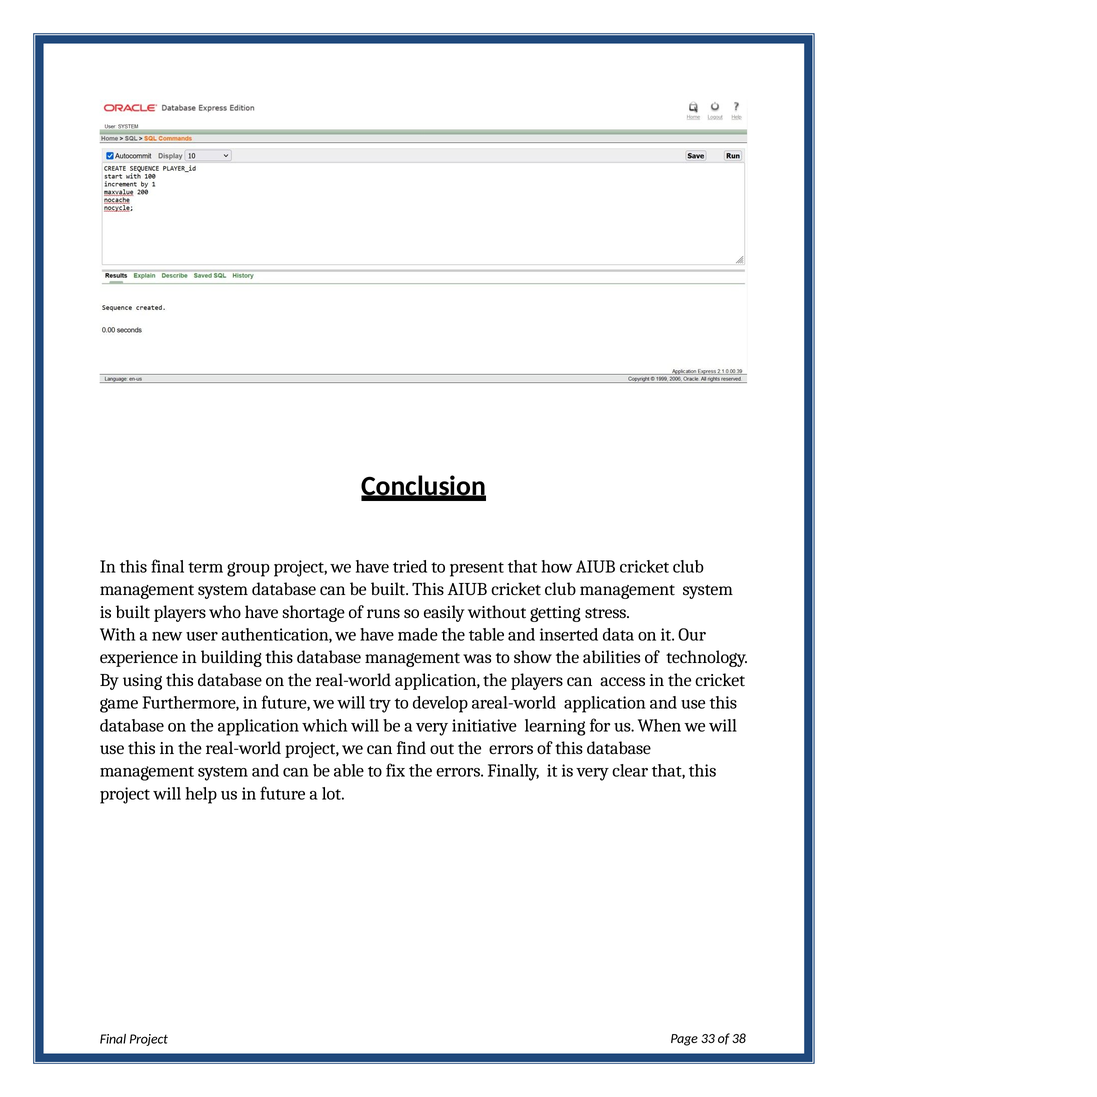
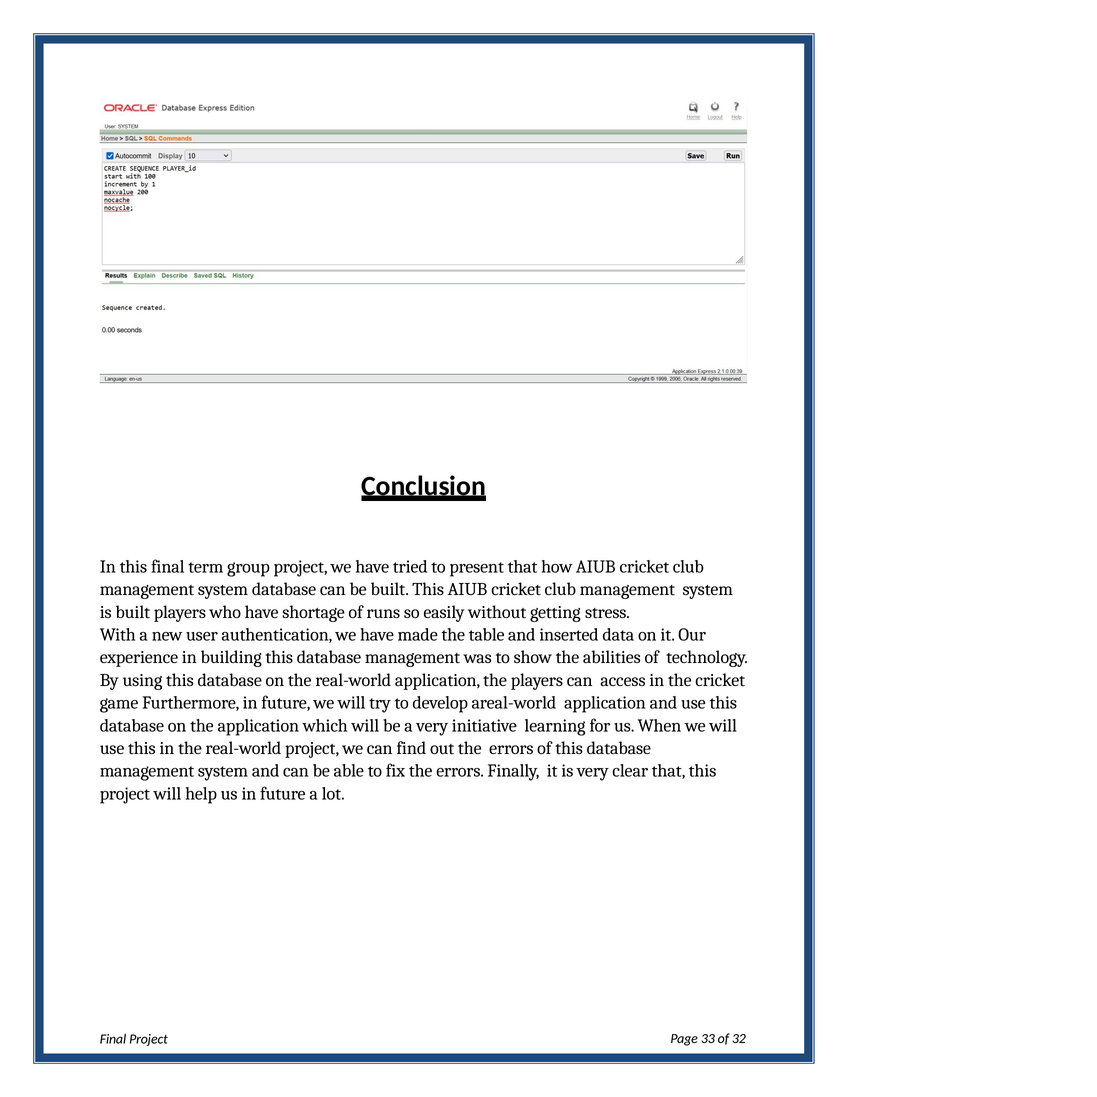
38: 38 -> 32
